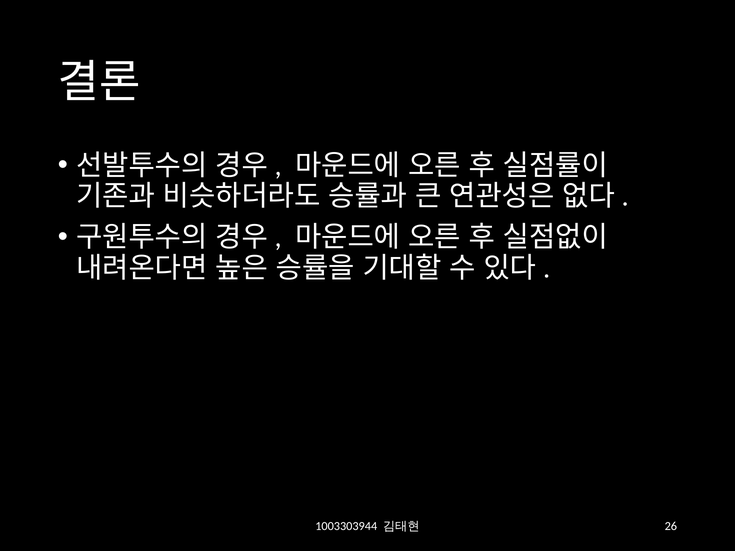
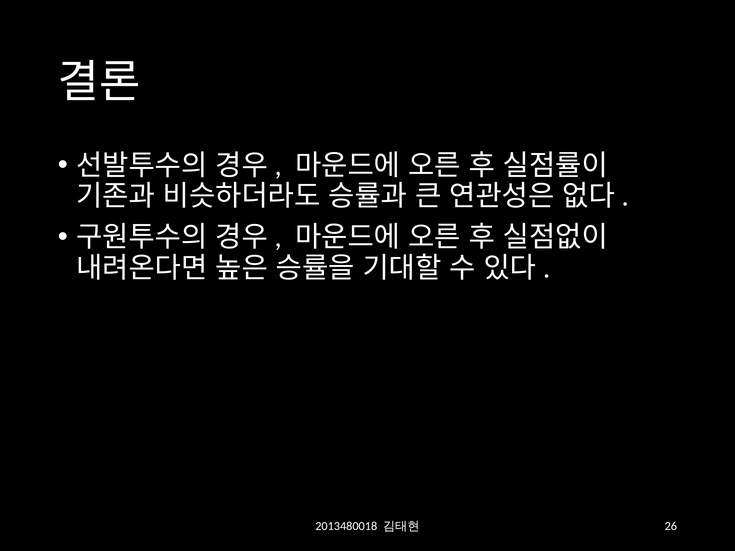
1003303944: 1003303944 -> 2013480018
